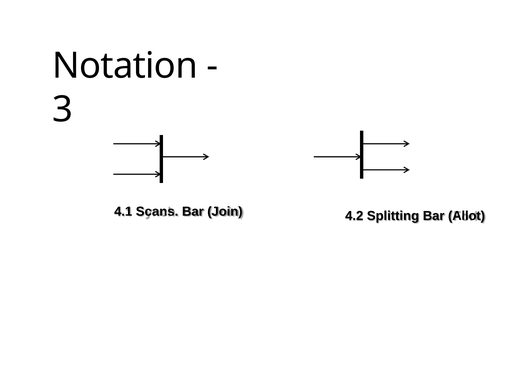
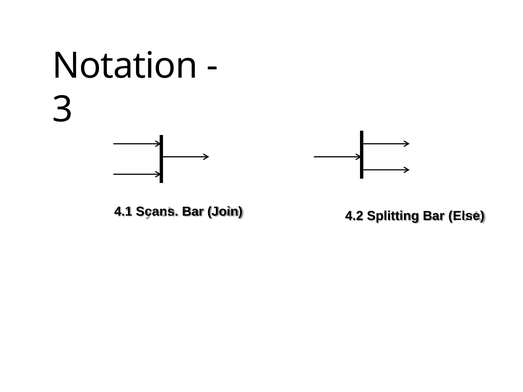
Allot: Allot -> Else
